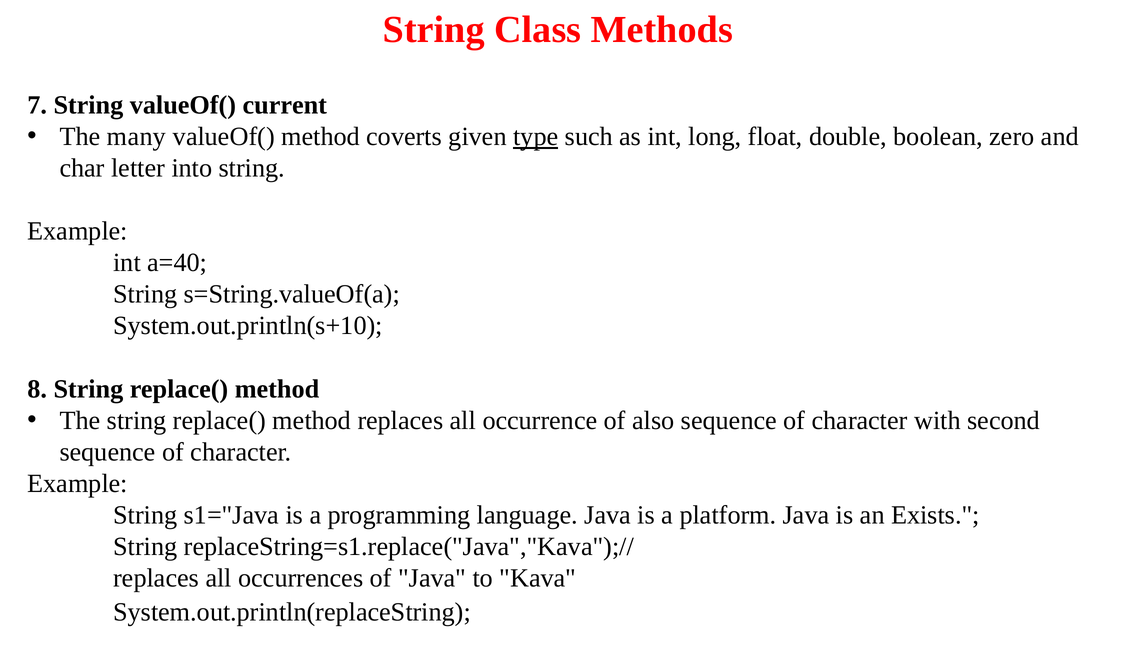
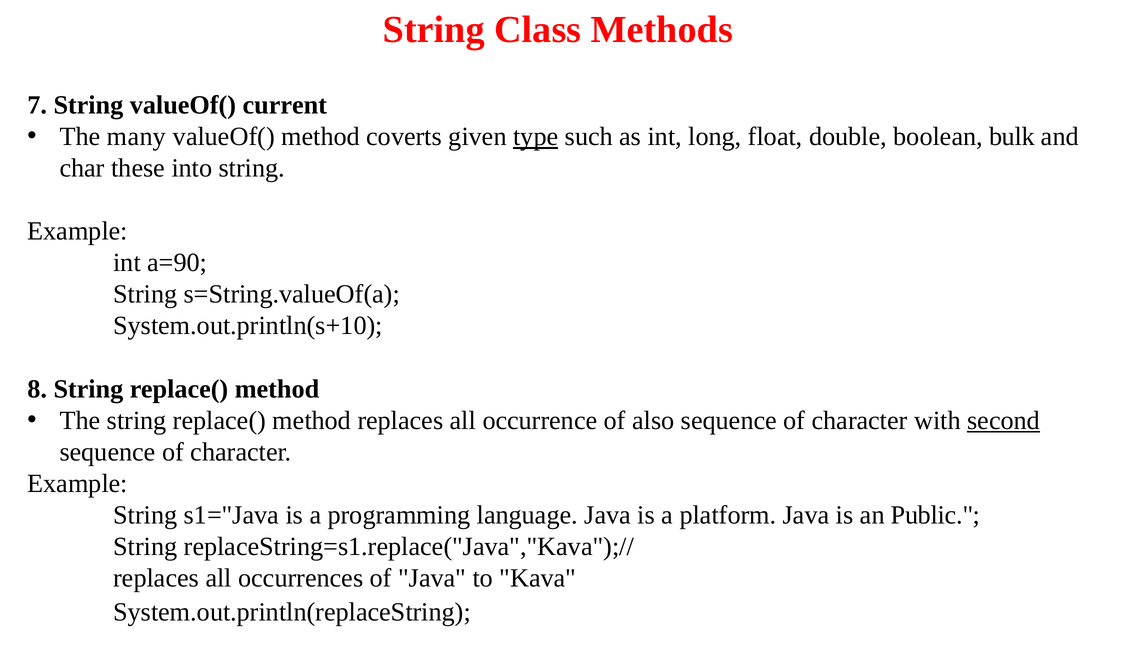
zero: zero -> bulk
letter: letter -> these
a=40: a=40 -> a=90
second underline: none -> present
Exists: Exists -> Public
